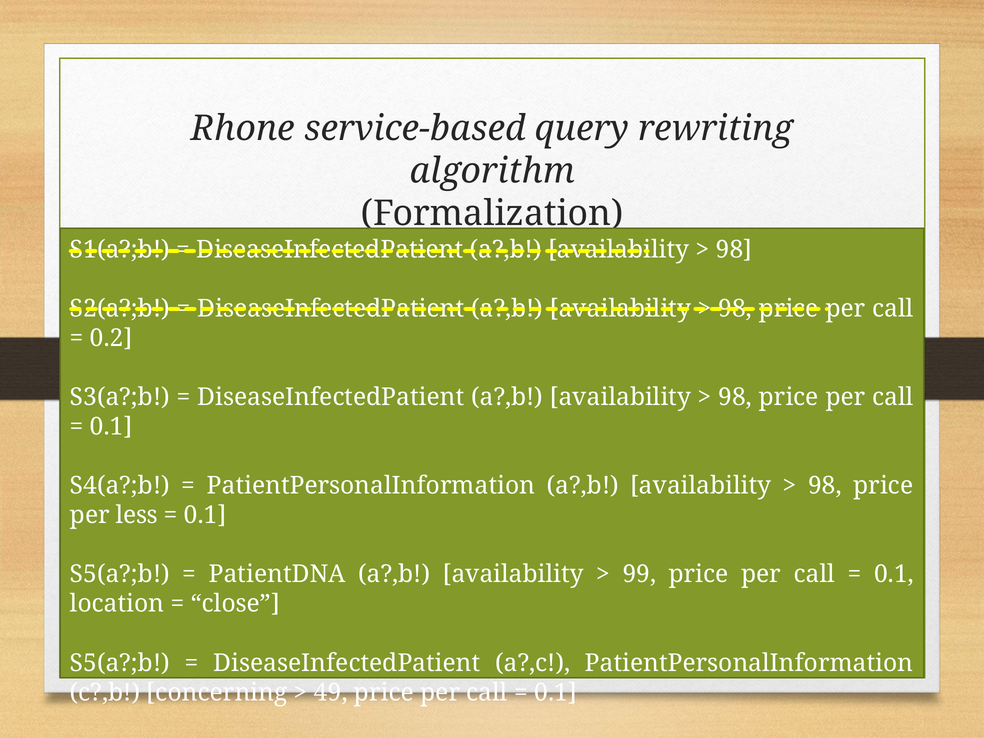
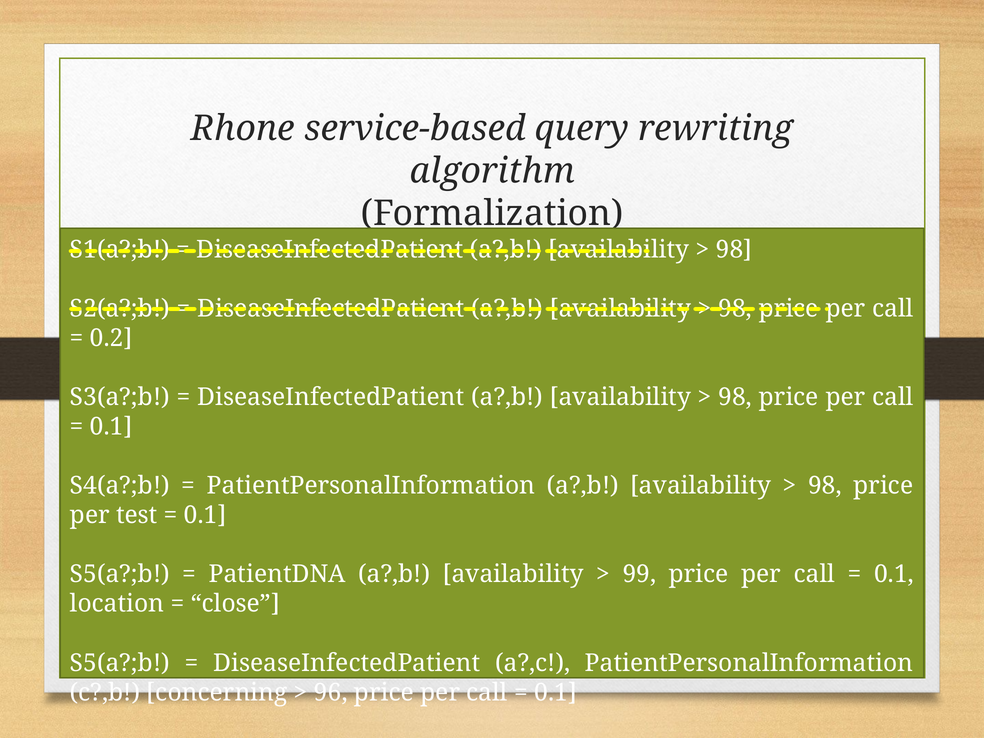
less: less -> test
49: 49 -> 96
